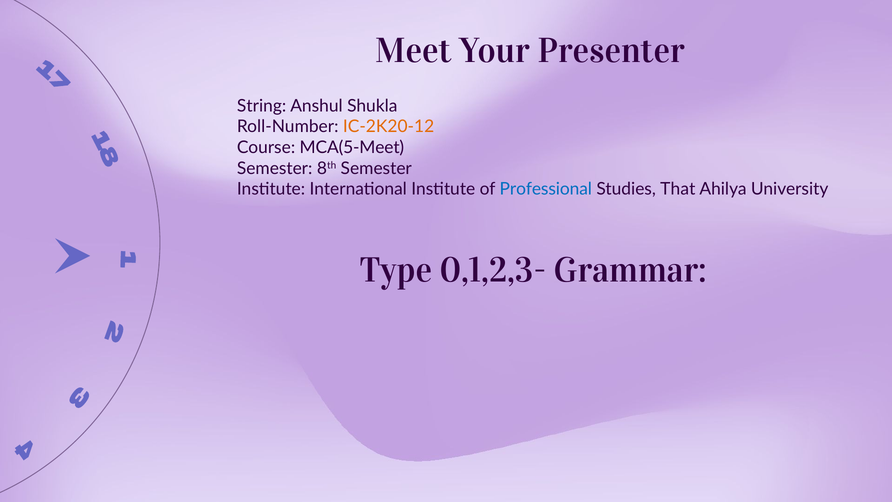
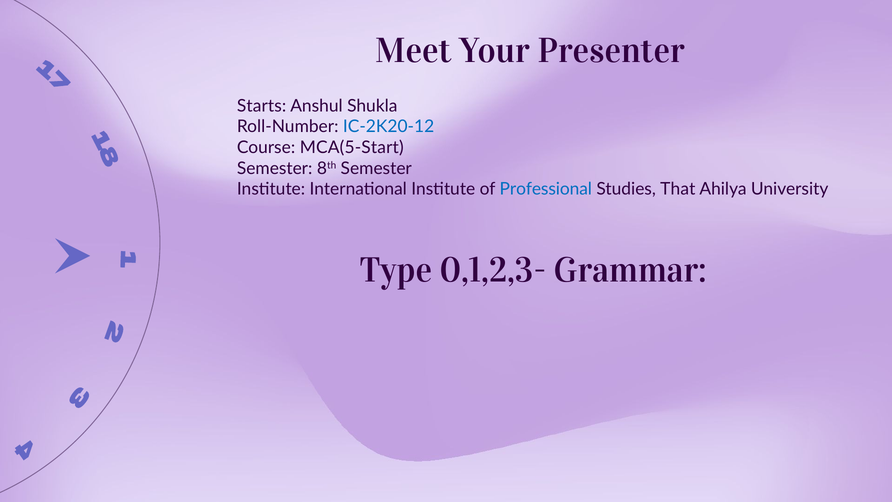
String: String -> Starts
IC-2K20-12 colour: orange -> blue
MCA(5-Meet: MCA(5-Meet -> MCA(5-Start
